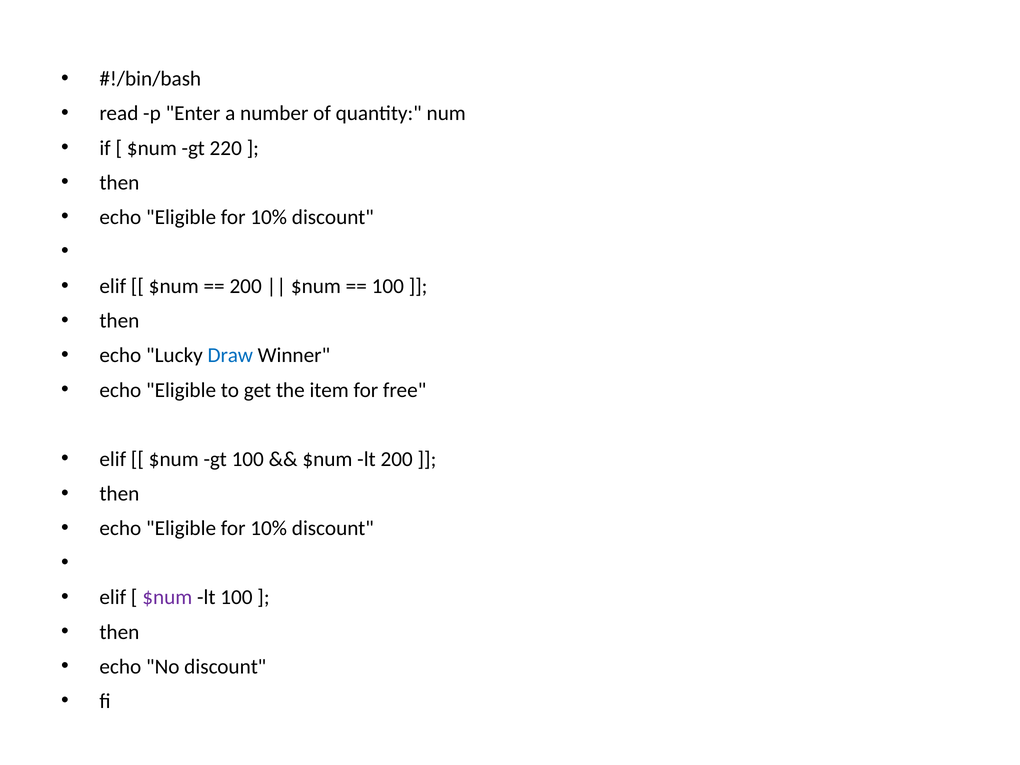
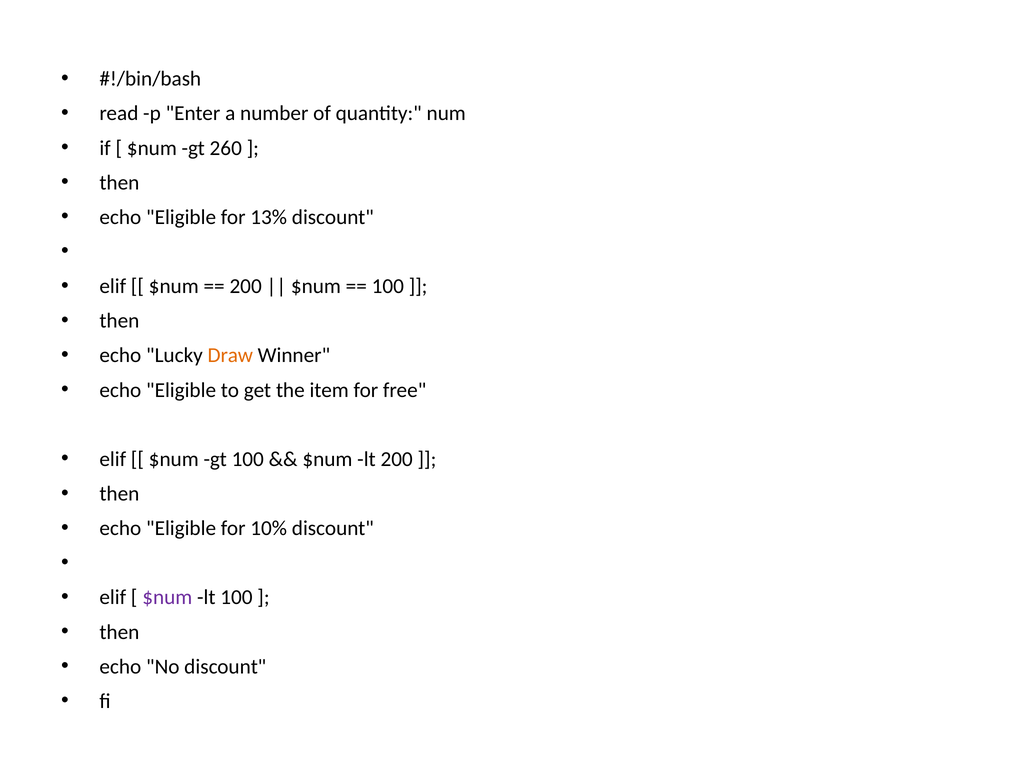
220: 220 -> 260
10% at (269, 217): 10% -> 13%
Draw colour: blue -> orange
